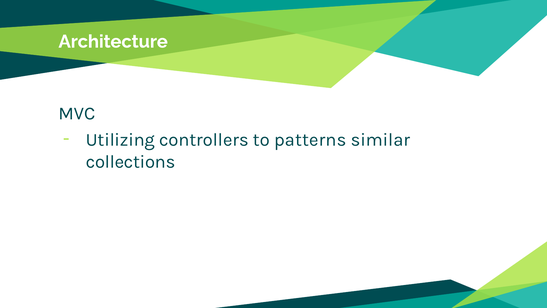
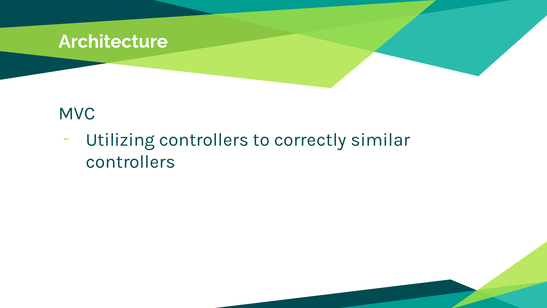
patterns: patterns -> correctly
collections at (131, 162): collections -> controllers
